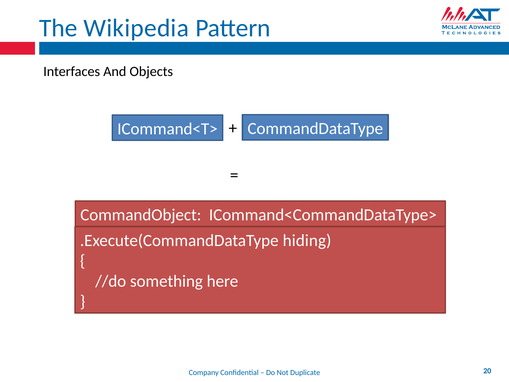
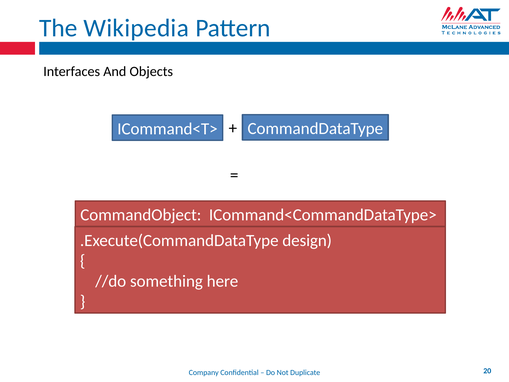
hiding: hiding -> design
